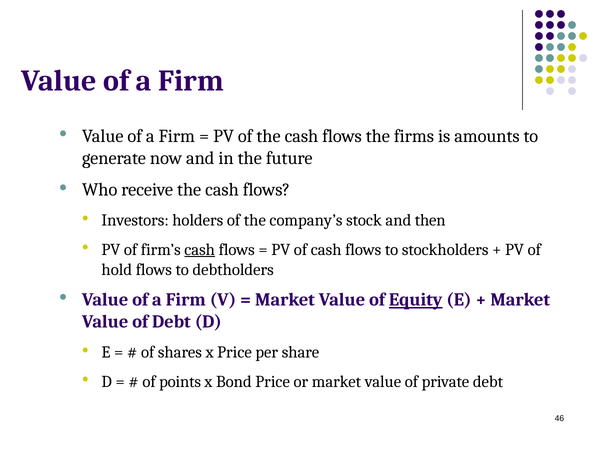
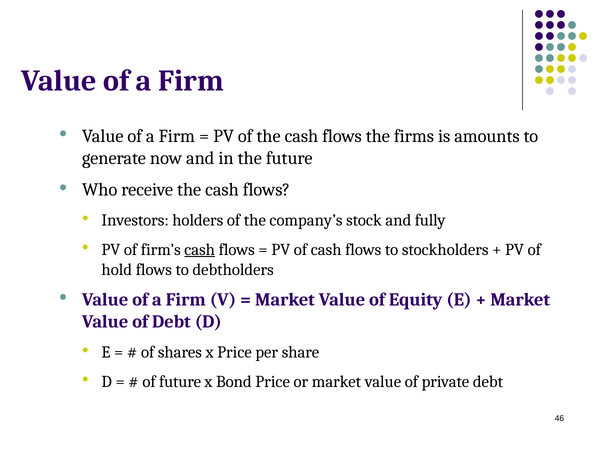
then: then -> fully
Equity underline: present -> none
of points: points -> future
